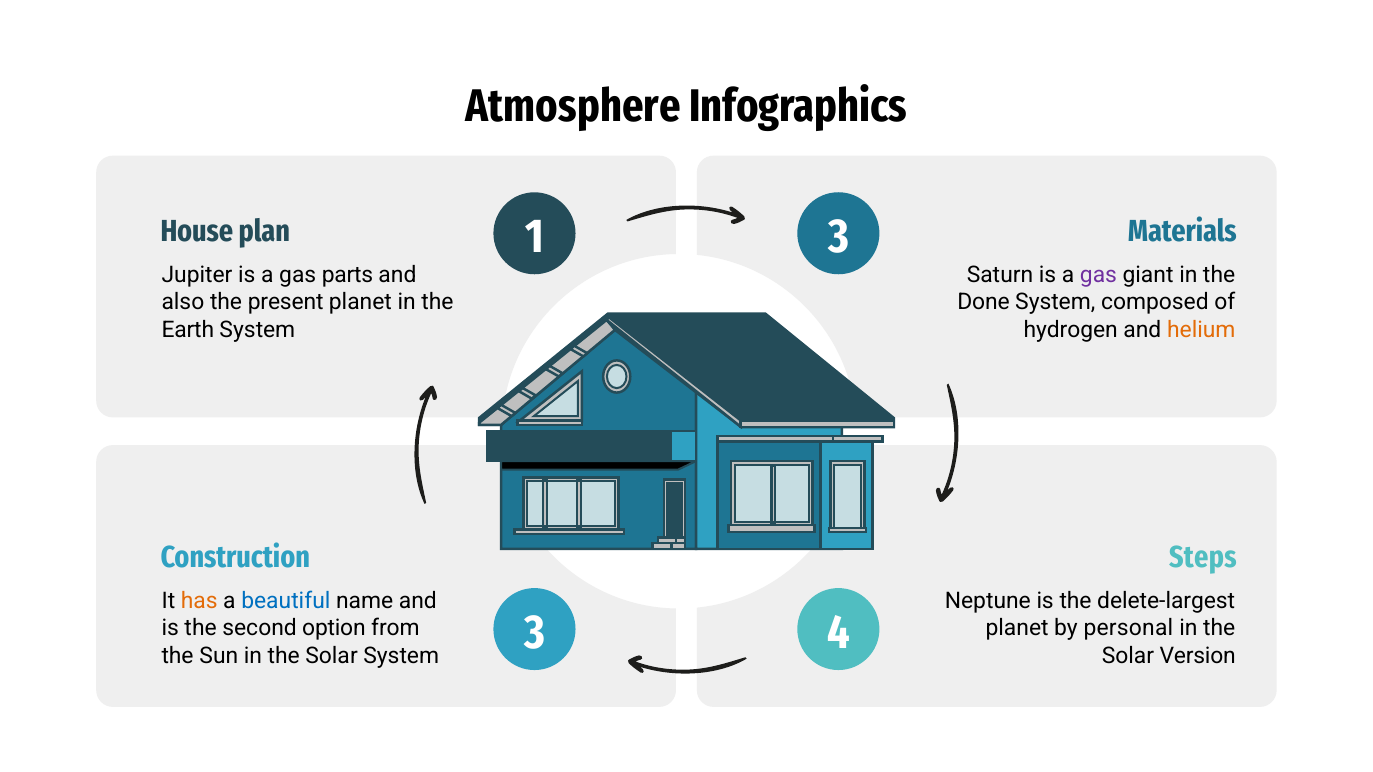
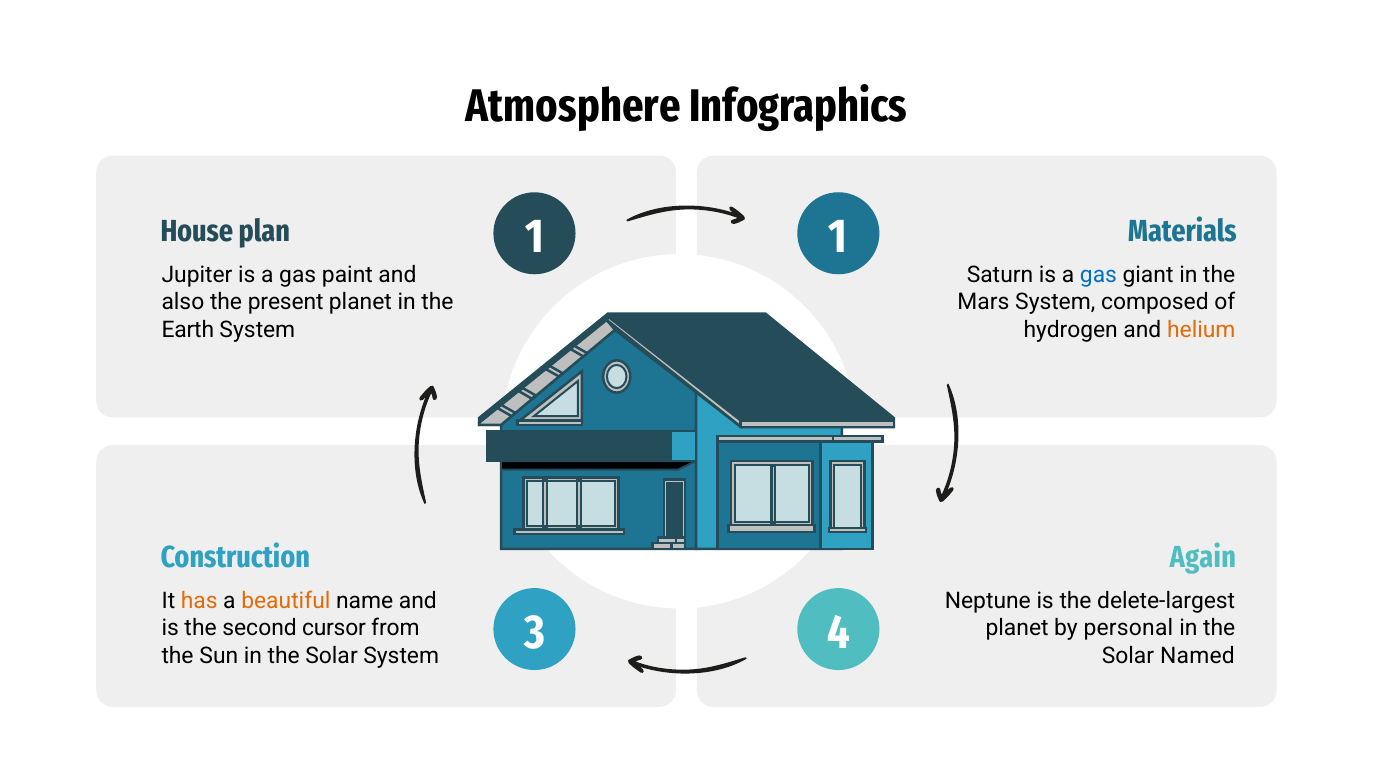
1 3: 3 -> 1
parts: parts -> paint
gas at (1099, 275) colour: purple -> blue
Done: Done -> Mars
Steps: Steps -> Again
beautiful colour: blue -> orange
option: option -> cursor
Version: Version -> Named
